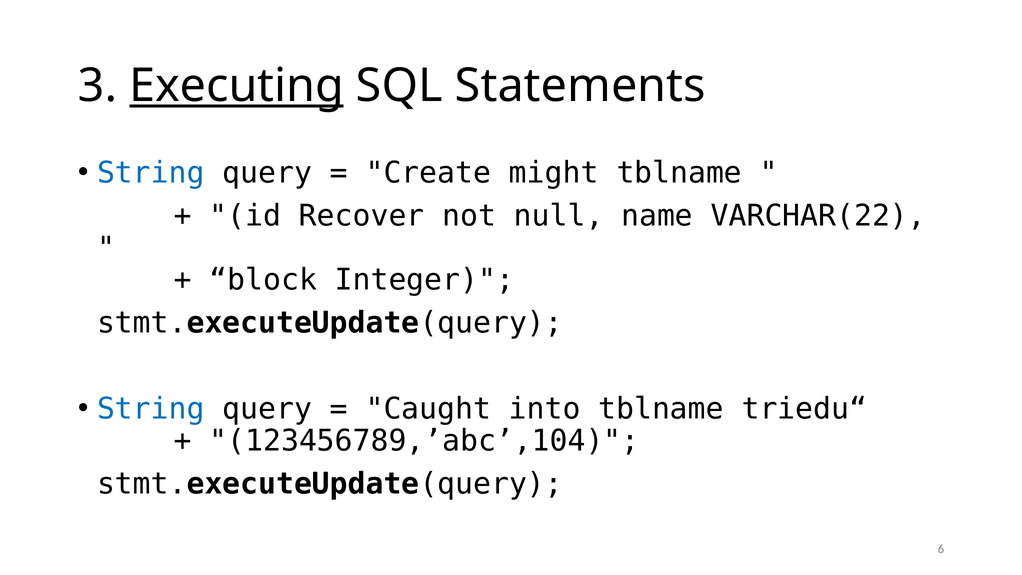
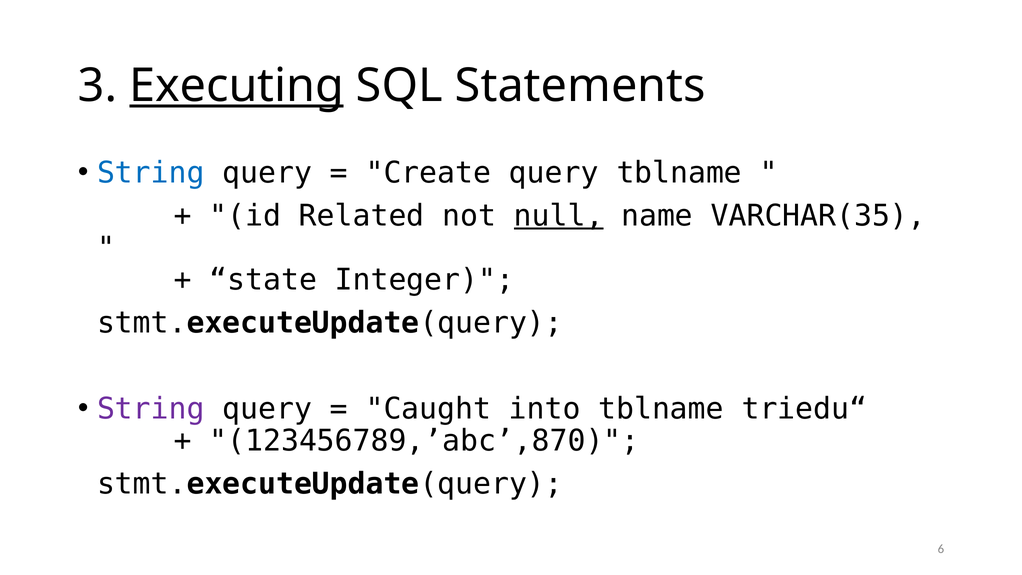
Create might: might -> query
Recover: Recover -> Related
null underline: none -> present
VARCHAR(22: VARCHAR(22 -> VARCHAR(35
block: block -> state
String at (151, 409) colour: blue -> purple
123456789,’abc’,104: 123456789,’abc’,104 -> 123456789,’abc’,870
